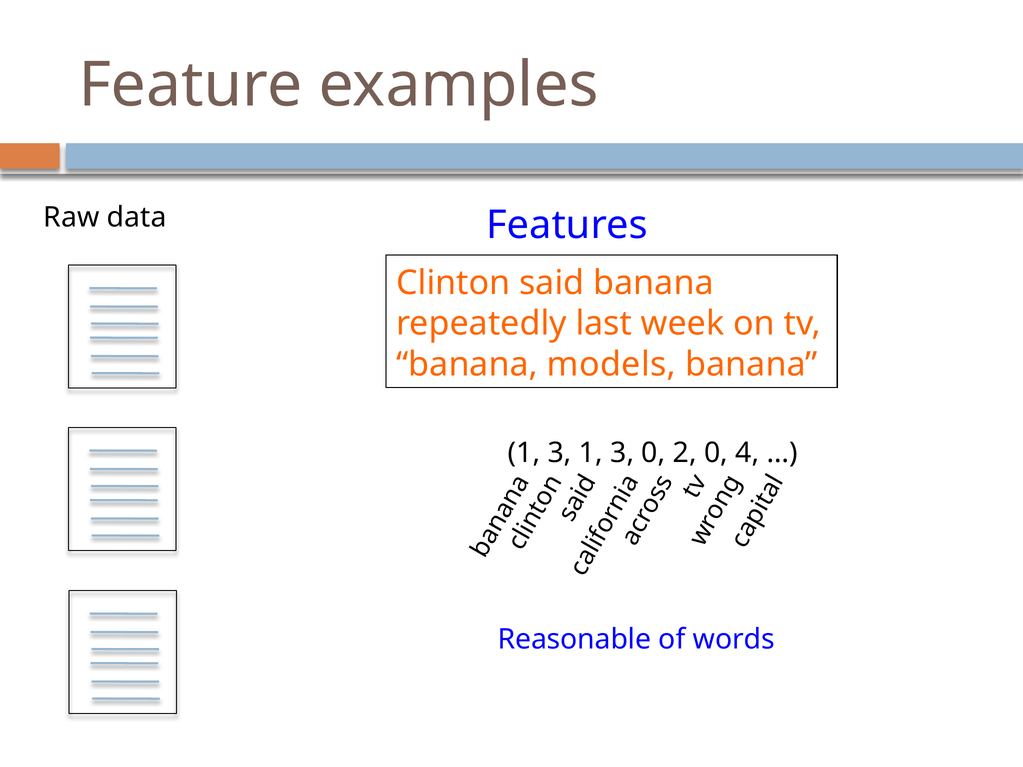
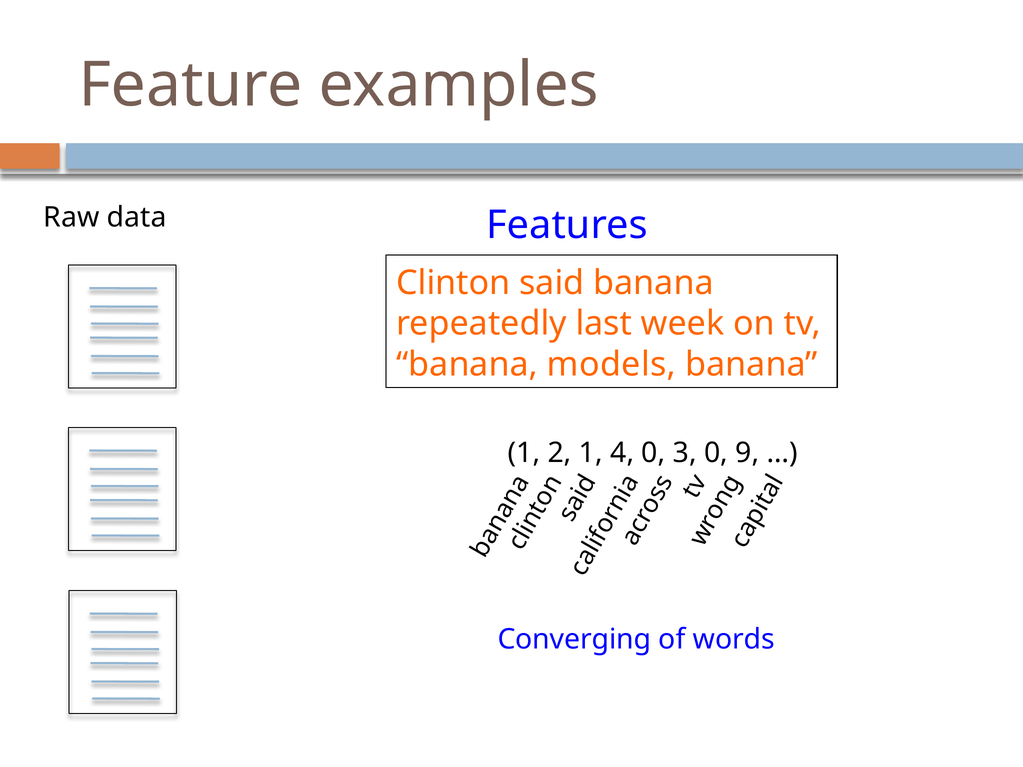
3 at (560, 453): 3 -> 2
3 at (622, 453): 3 -> 4
2: 2 -> 3
4: 4 -> 9
Reasonable: Reasonable -> Converging
